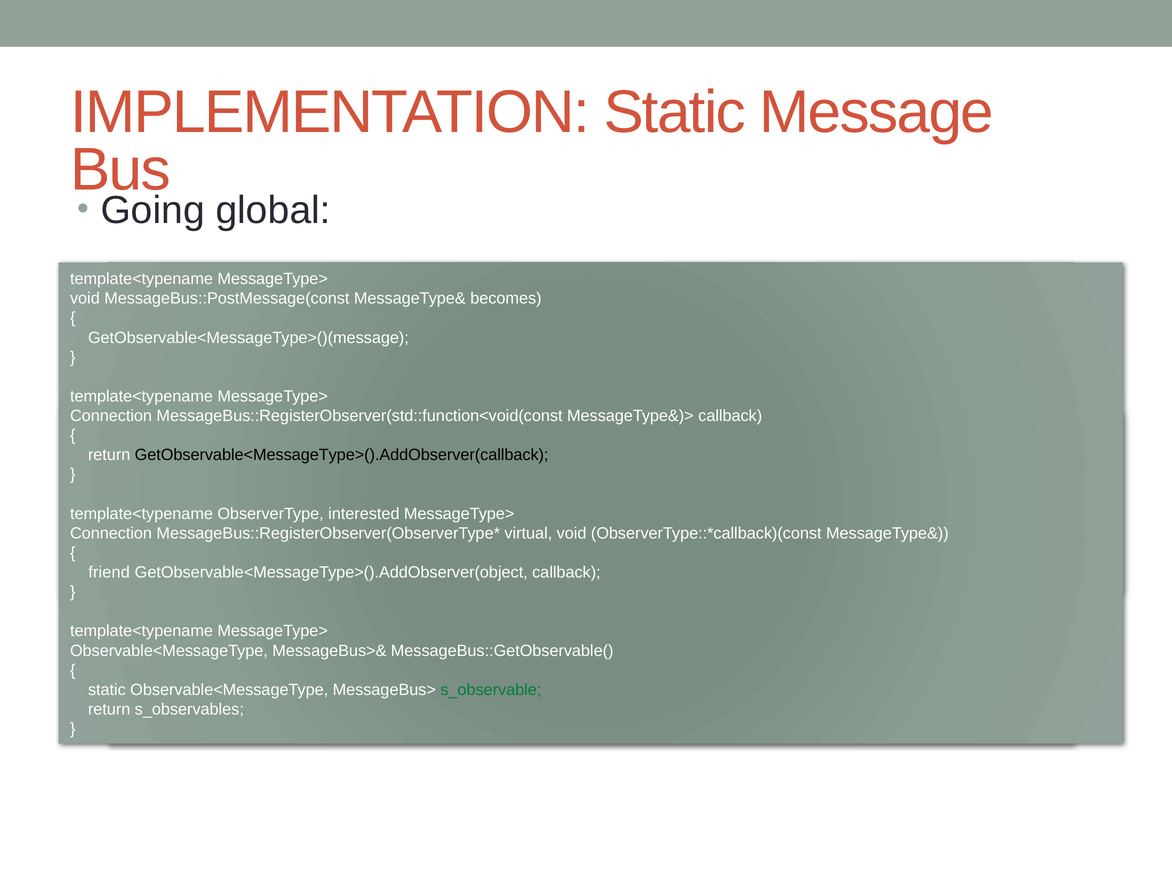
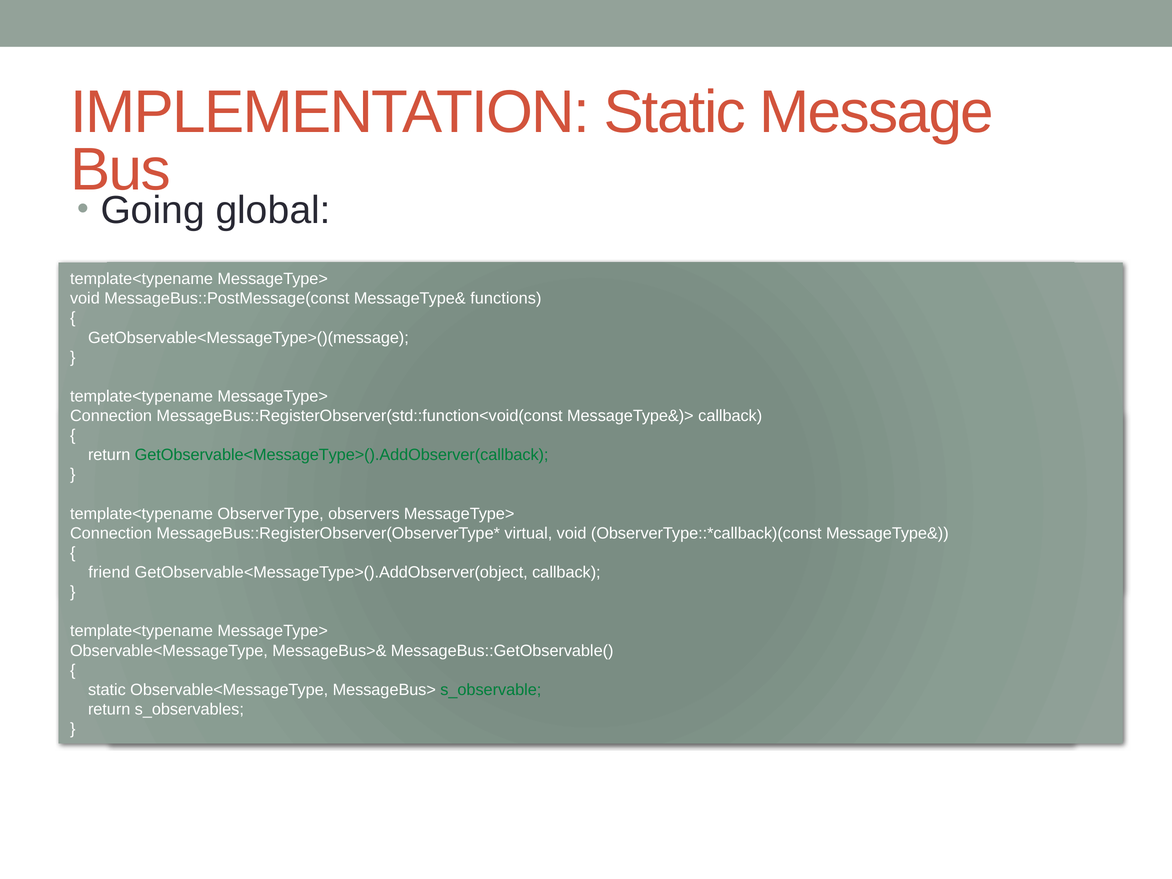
becomes: becomes -> functions
GetObservable<MessageType>().AddObserver(callback colour: black -> green
interested: interested -> observers
